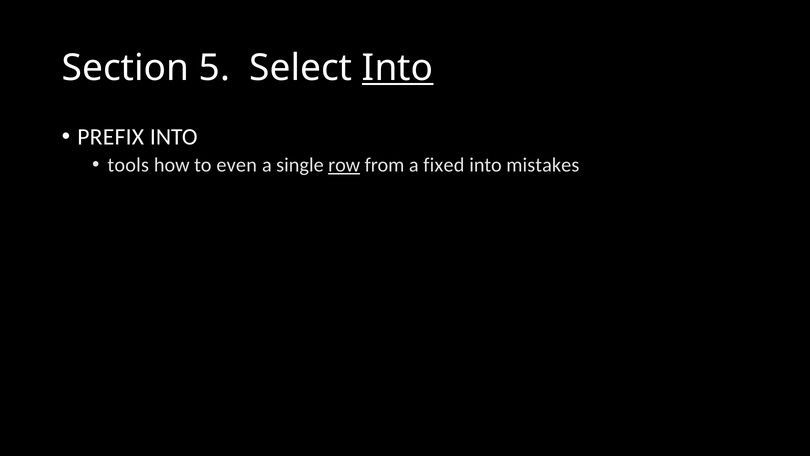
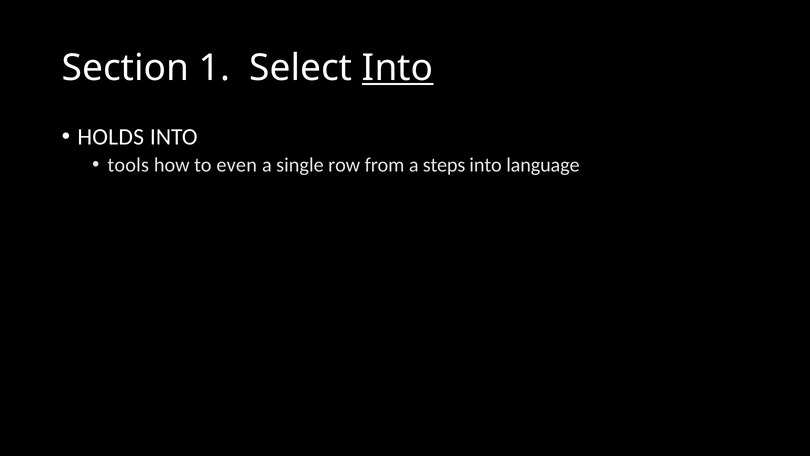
5: 5 -> 1
PREFIX: PREFIX -> HOLDS
row underline: present -> none
fixed: fixed -> steps
mistakes: mistakes -> language
